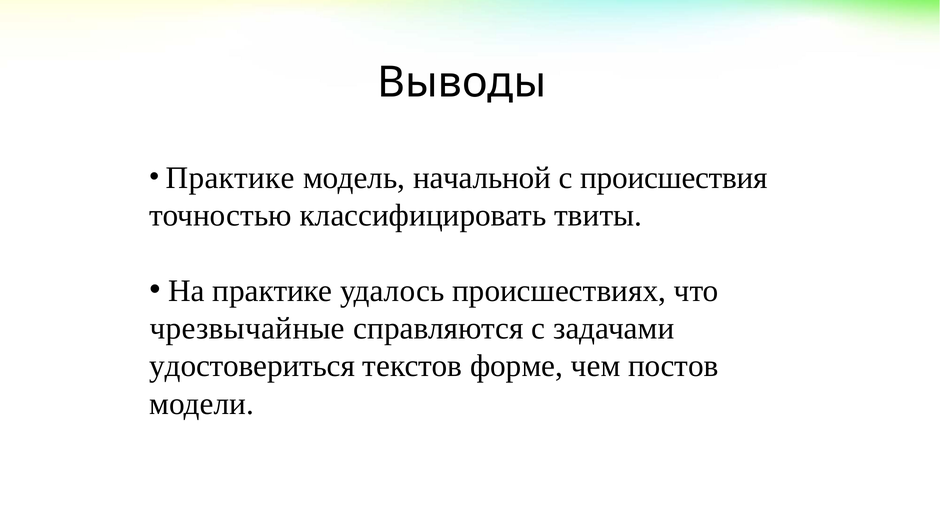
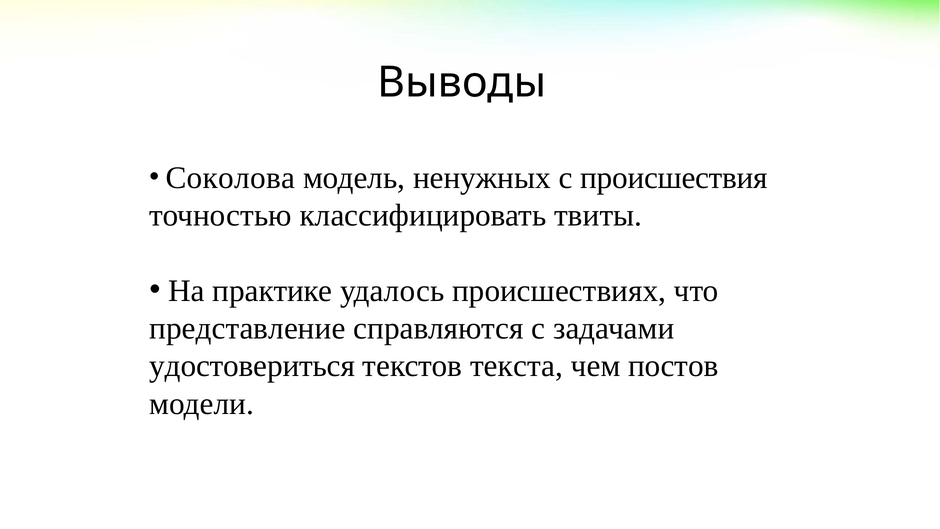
Практике at (230, 178): Практике -> Соколова
начальной: начальной -> ненужных
чрезвычайные: чрезвычайные -> представление
форме: форме -> текста
